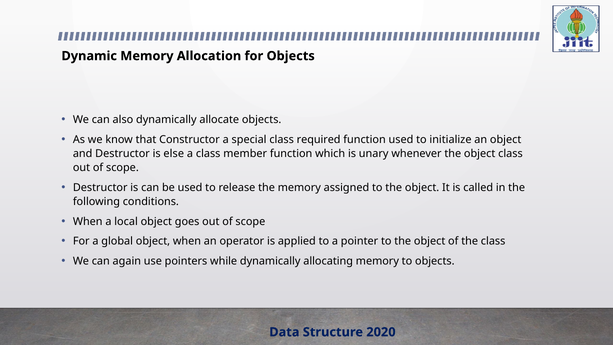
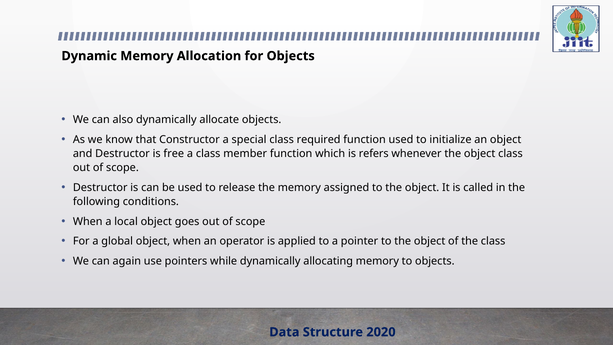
else: else -> free
unary: unary -> refers
